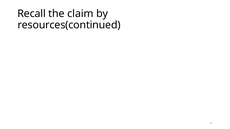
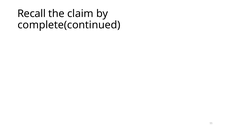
resources(continued: resources(continued -> complete(continued
